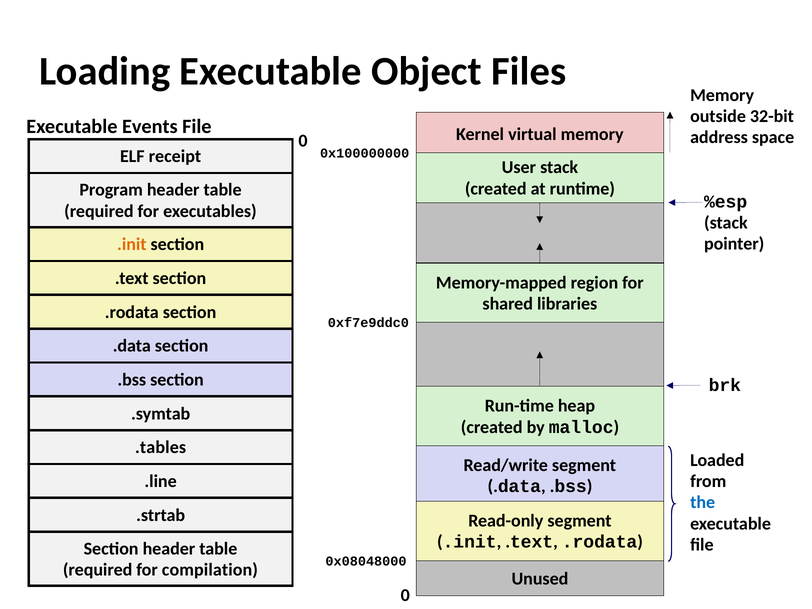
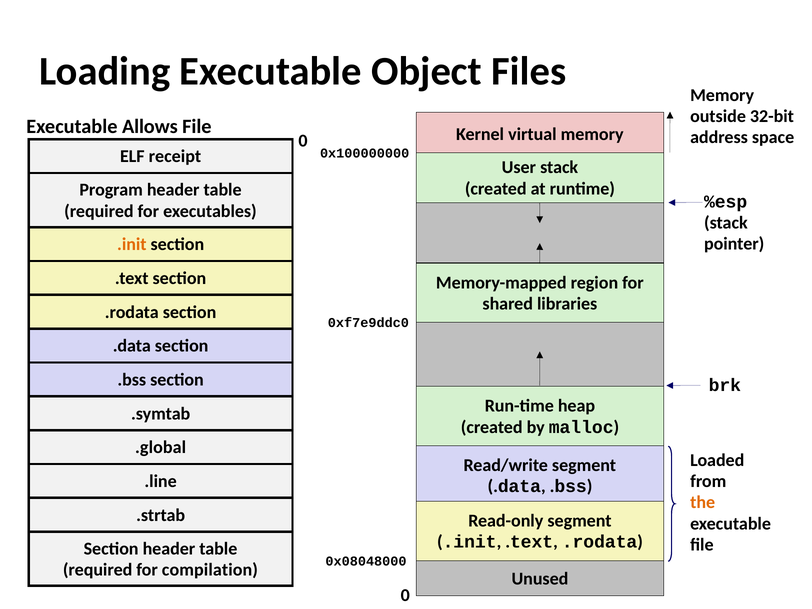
Events: Events -> Allows
.tables: .tables -> .global
the colour: blue -> orange
